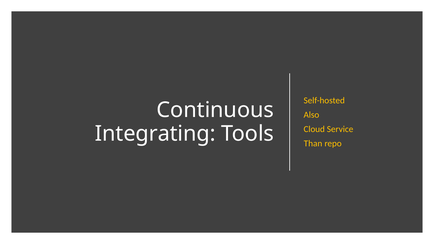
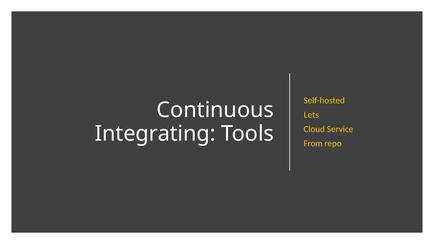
Also: Also -> Lets
Than: Than -> From
